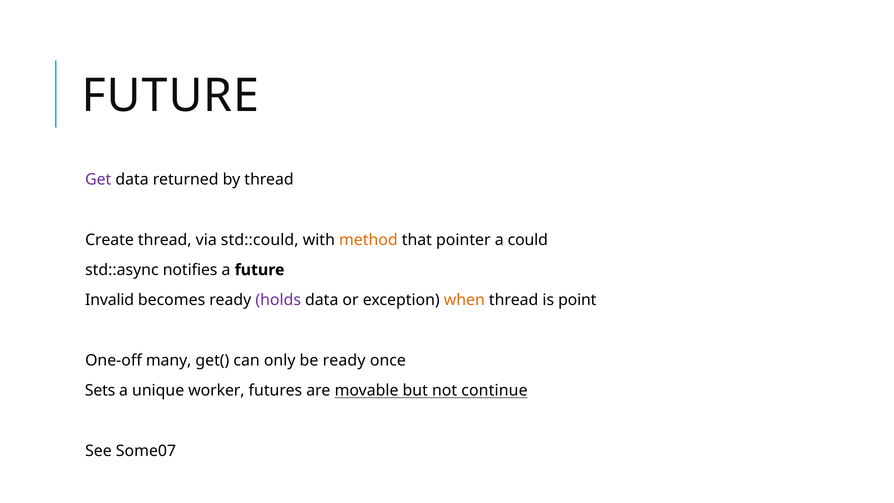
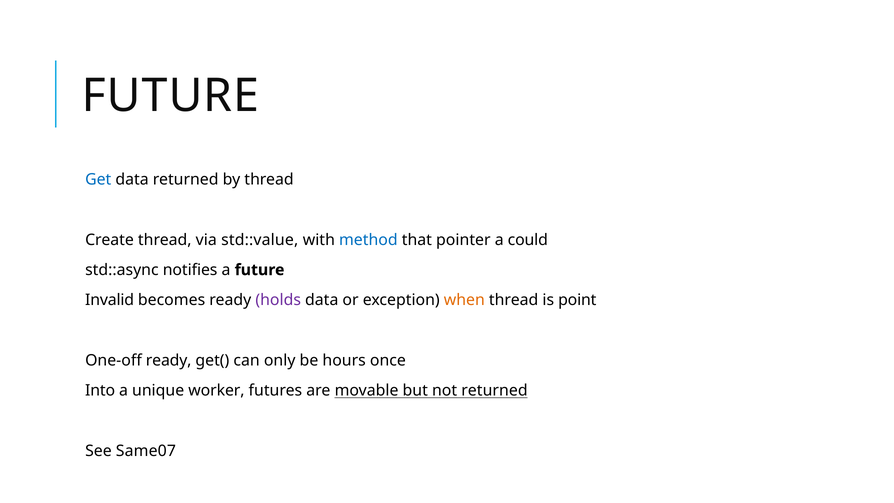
Get colour: purple -> blue
std::could: std::could -> std::value
method colour: orange -> blue
One-off many: many -> ready
be ready: ready -> hours
Sets: Sets -> Into
not continue: continue -> returned
Some07: Some07 -> Same07
